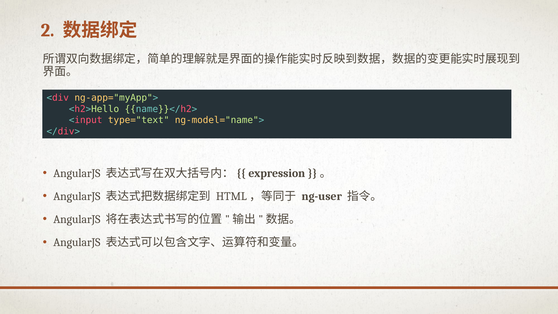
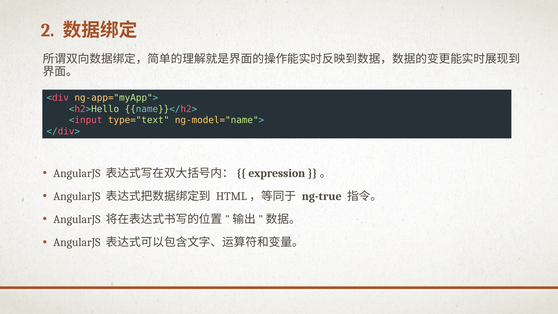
ng-user: ng-user -> ng-true
